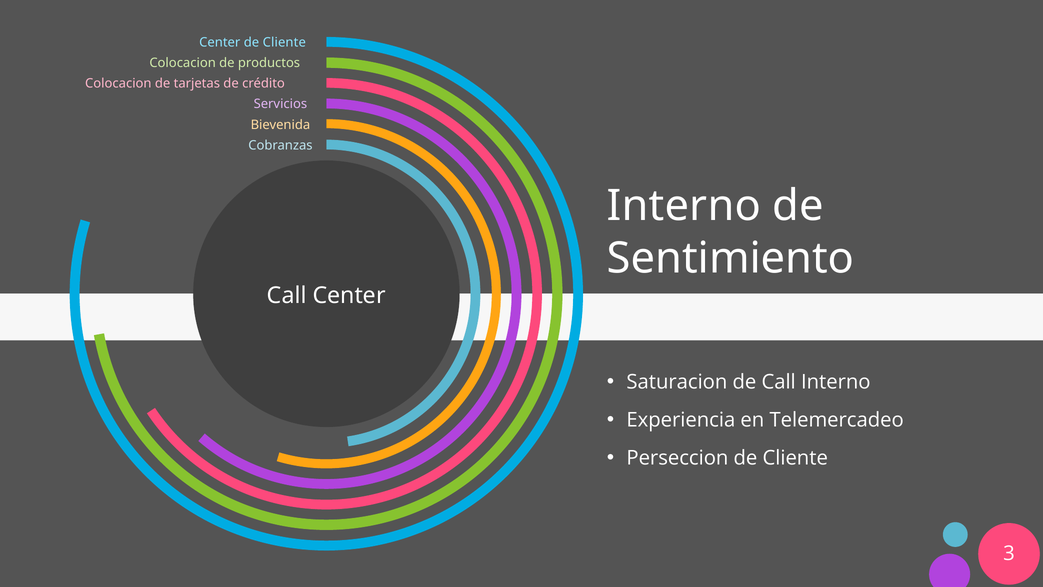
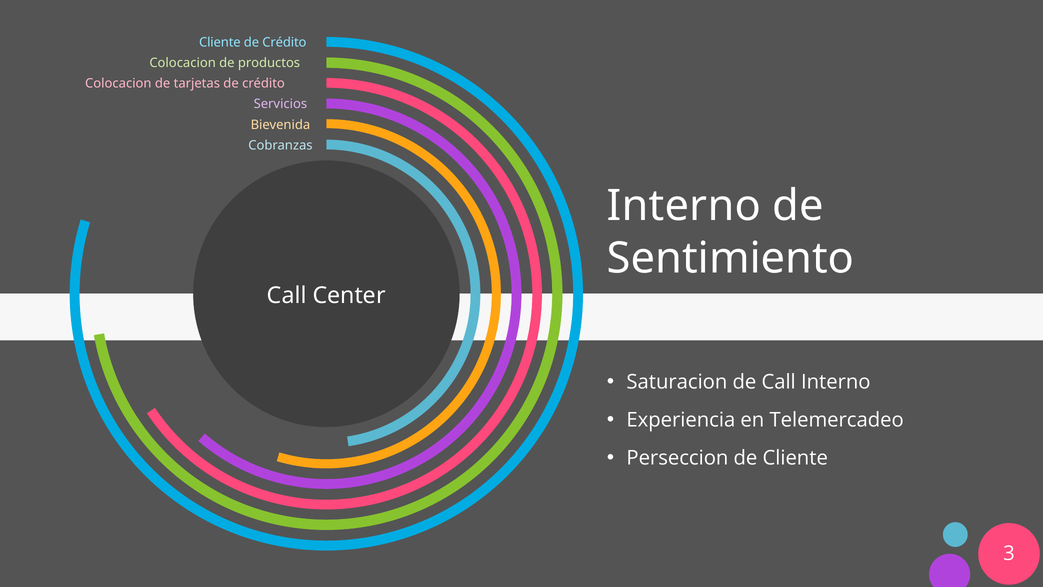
Center at (220, 43): Center -> Cliente
Cliente at (284, 43): Cliente -> Crédito
